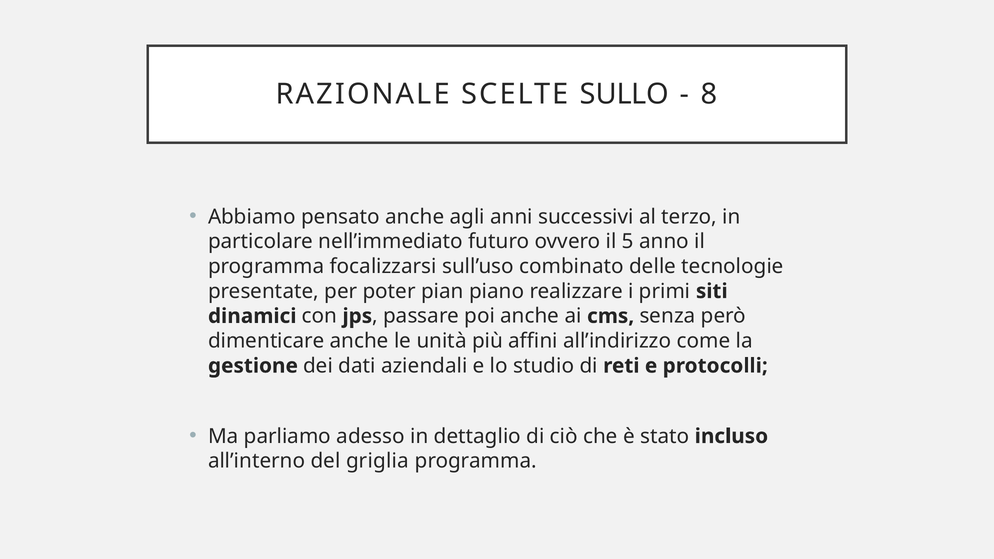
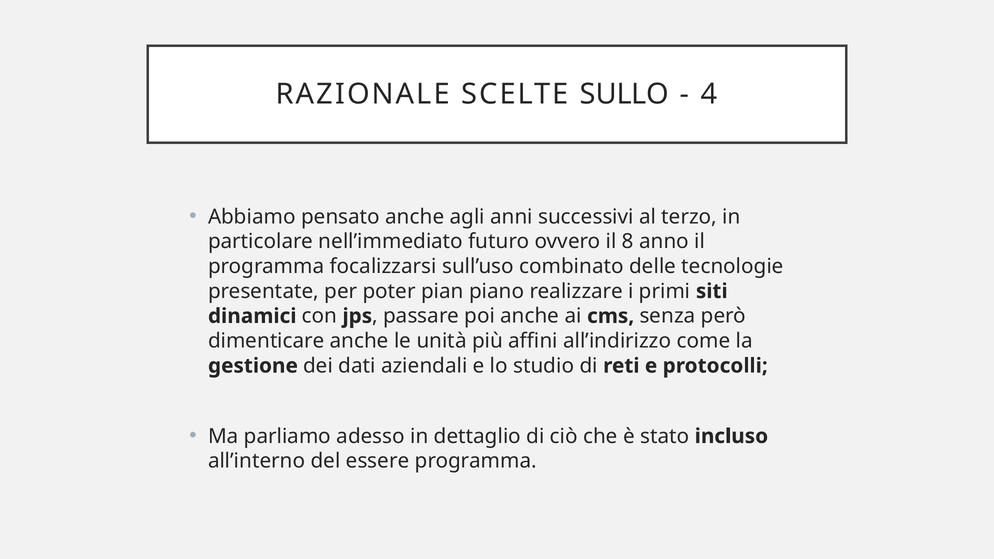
8: 8 -> 4
5: 5 -> 8
griglia: griglia -> essere
